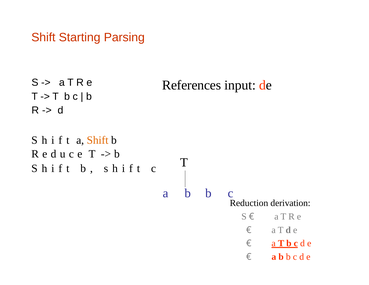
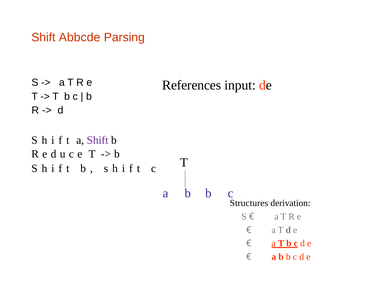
Starting: Starting -> Abbcde
Shift at (98, 140) colour: orange -> purple
Reduction: Reduction -> Structures
